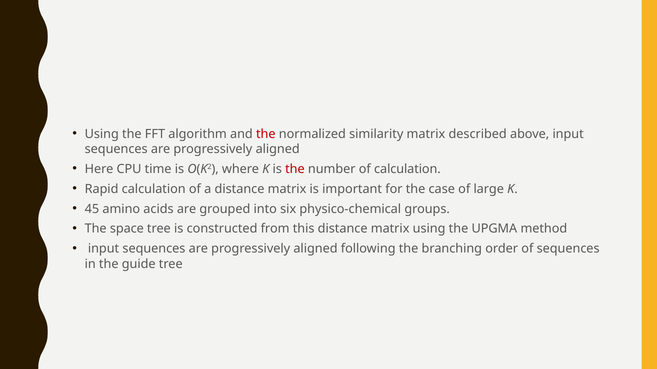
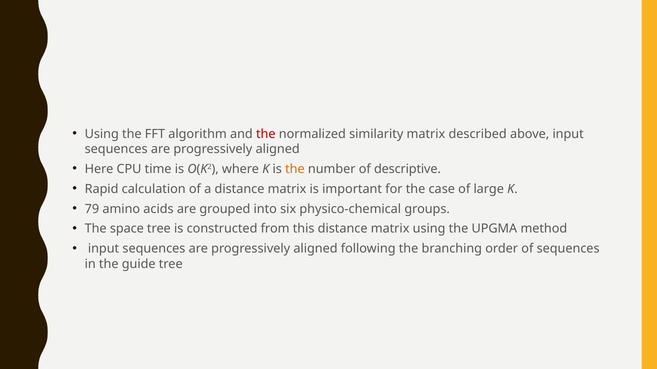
the at (295, 169) colour: red -> orange
of calculation: calculation -> descriptive
45: 45 -> 79
